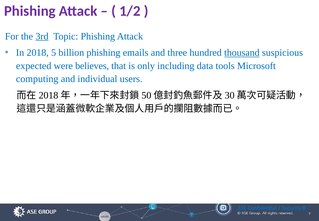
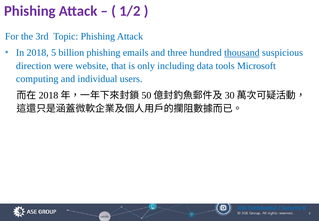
3rd underline: present -> none
expected: expected -> direction
believes: believes -> website
